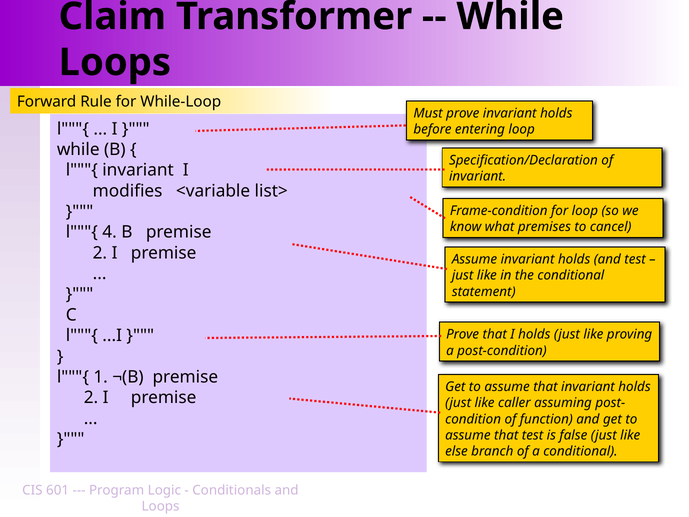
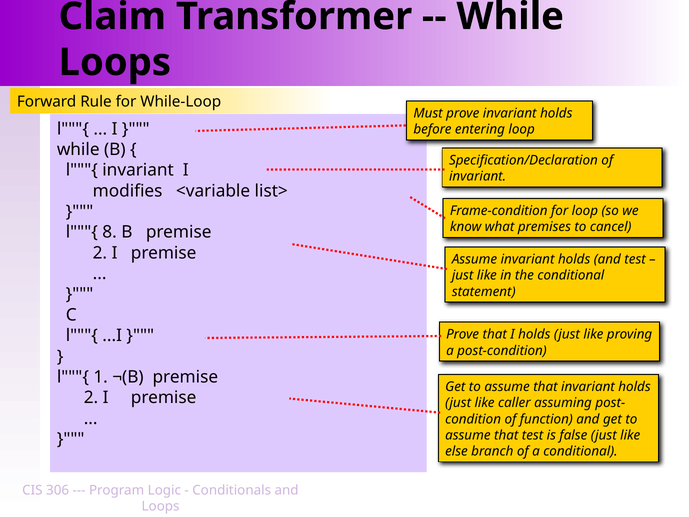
4: 4 -> 8
601: 601 -> 306
